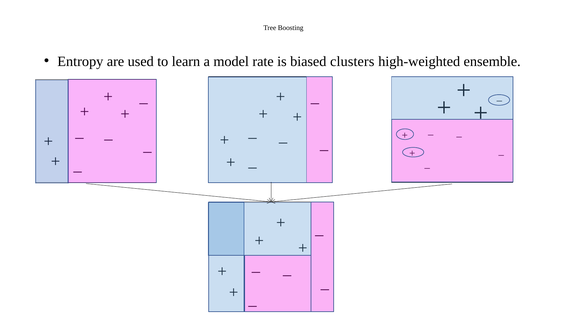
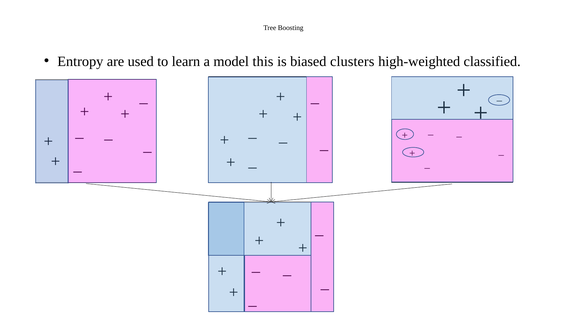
rate: rate -> this
ensemble: ensemble -> classified
